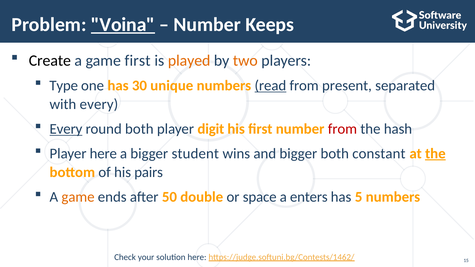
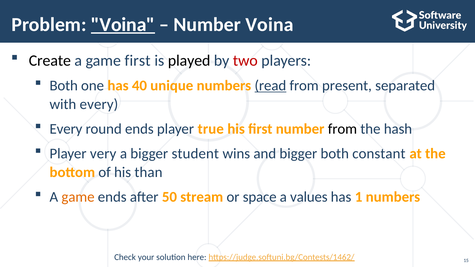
Number Keeps: Keeps -> Voina
played colour: orange -> black
two colour: orange -> red
Type at (64, 86): Type -> Both
30: 30 -> 40
Every at (66, 129) underline: present -> none
round both: both -> ends
digit: digit -> true
from at (342, 129) colour: red -> black
Player here: here -> very
the at (435, 154) underline: present -> none
pairs: pairs -> than
double: double -> stream
enters: enters -> values
5: 5 -> 1
